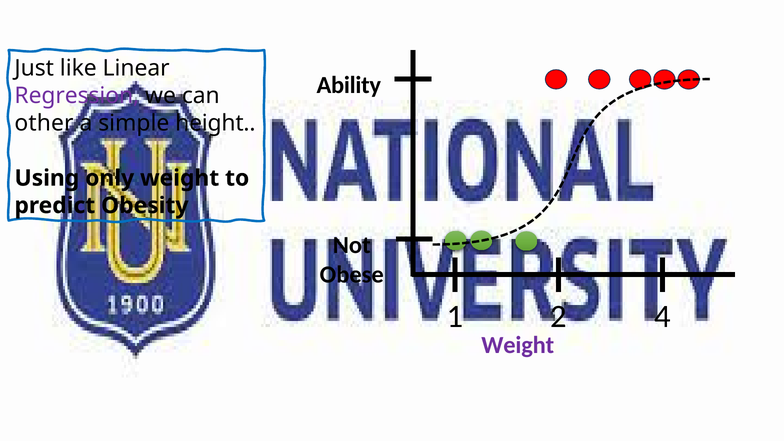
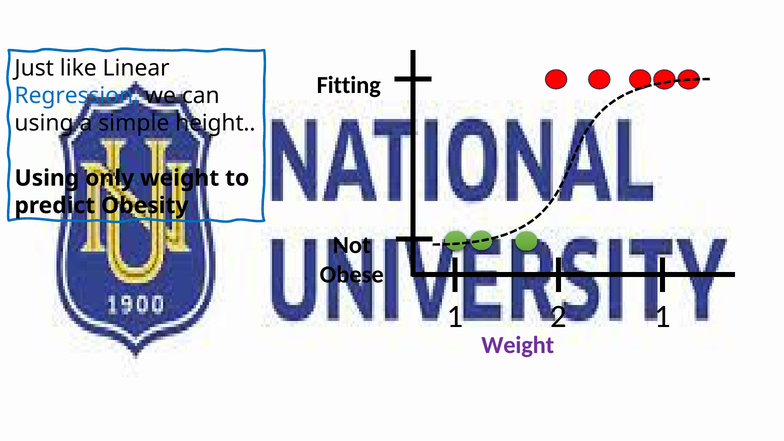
Ability: Ability -> Fitting
Regression colour: purple -> blue
other at (44, 123): other -> using
2 4: 4 -> 1
